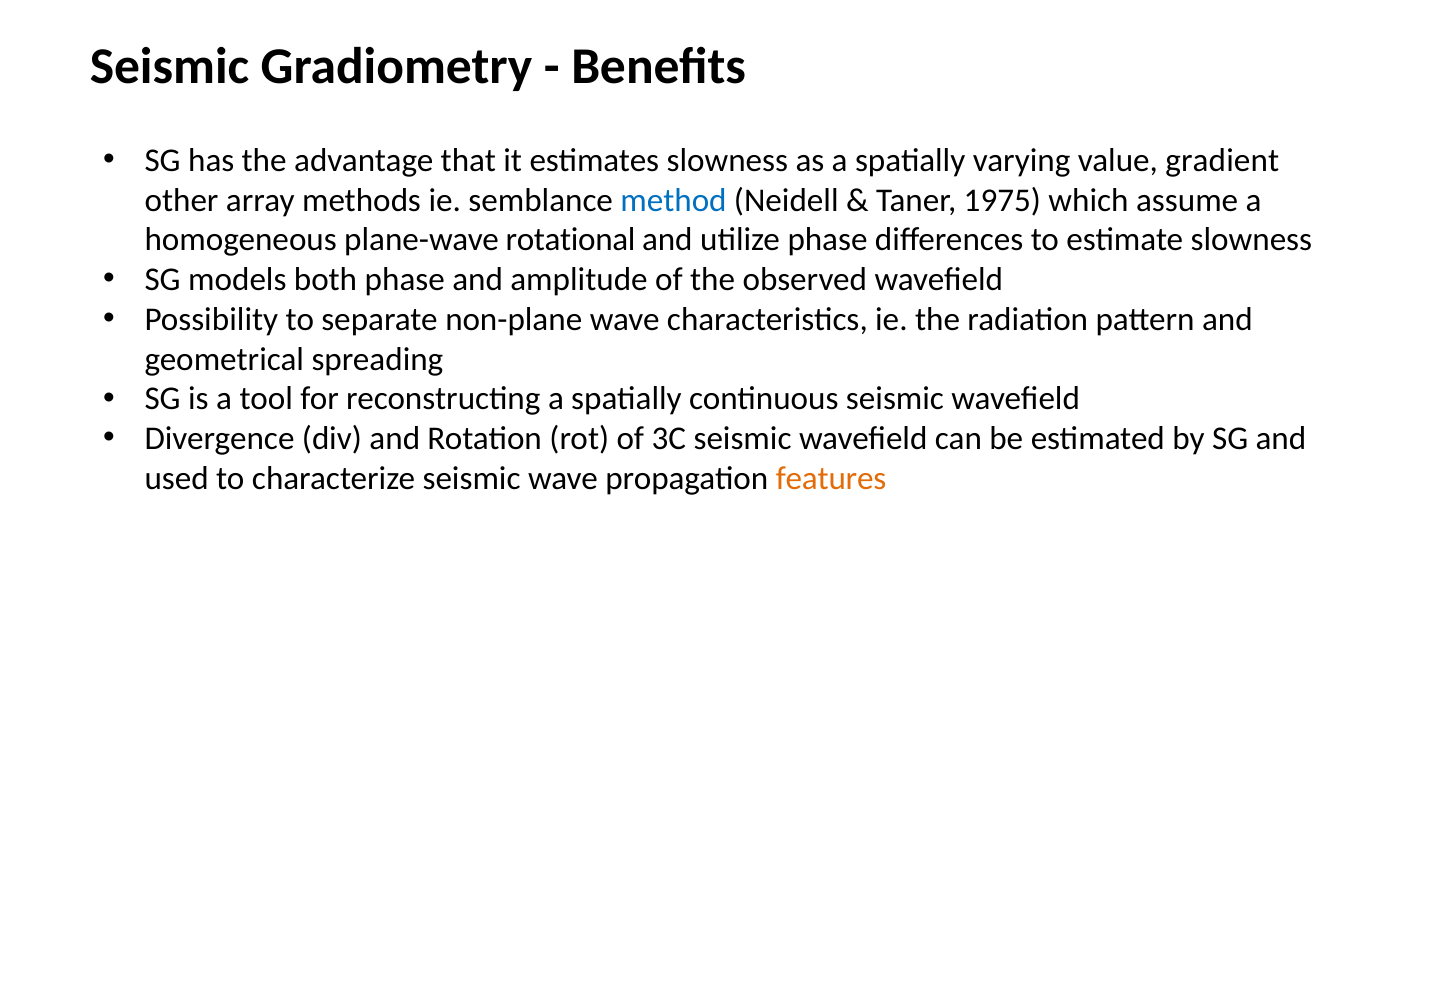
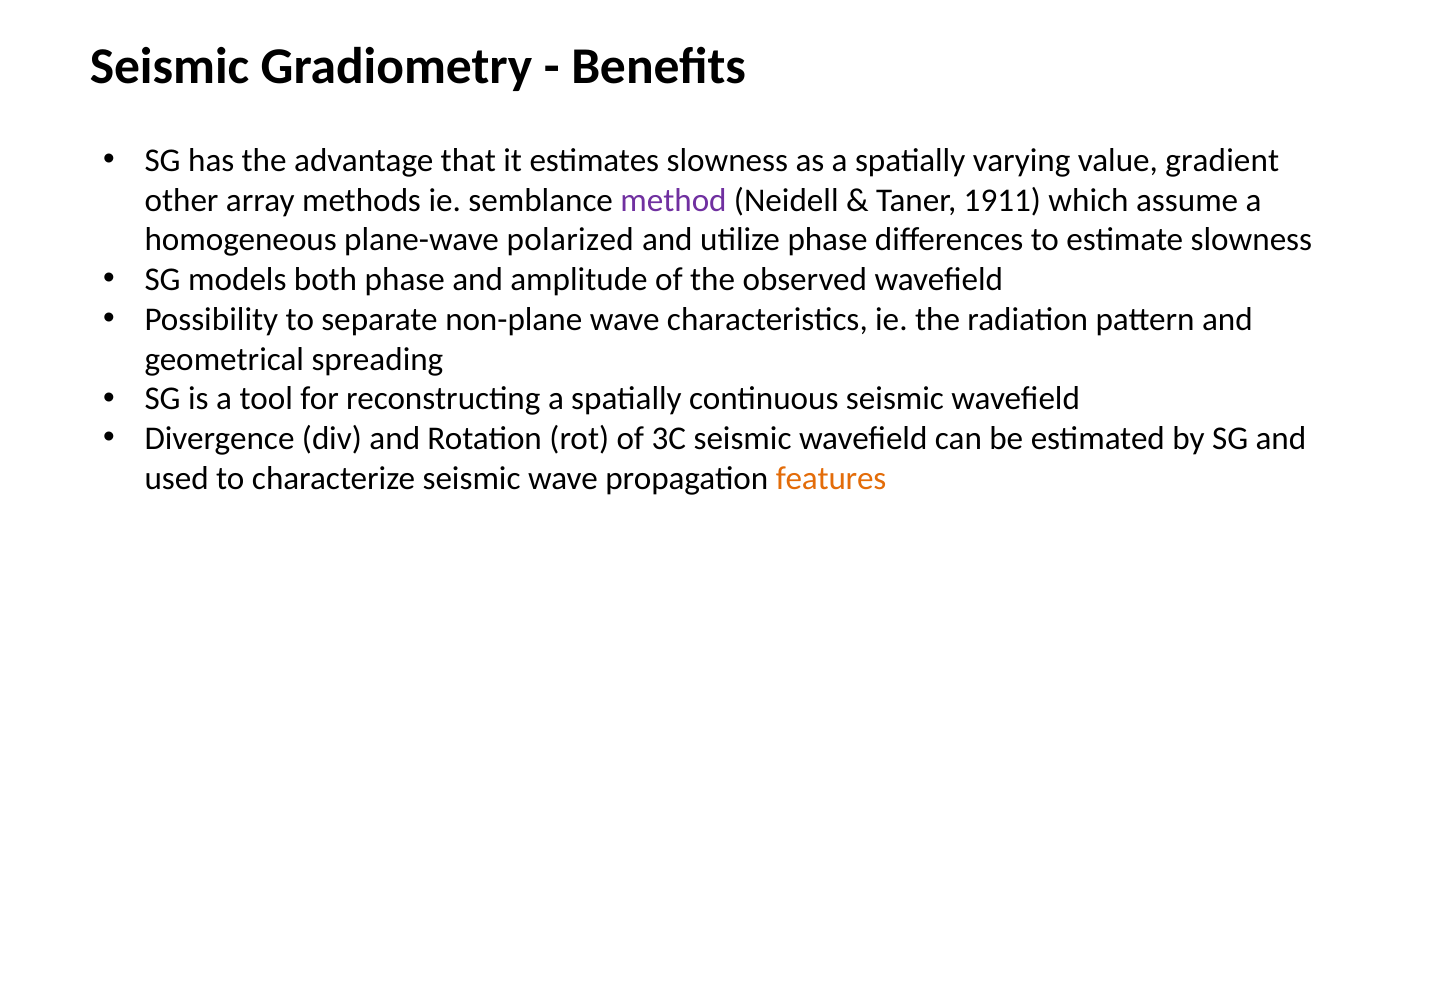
method colour: blue -> purple
1975: 1975 -> 1911
rotational: rotational -> polarized
